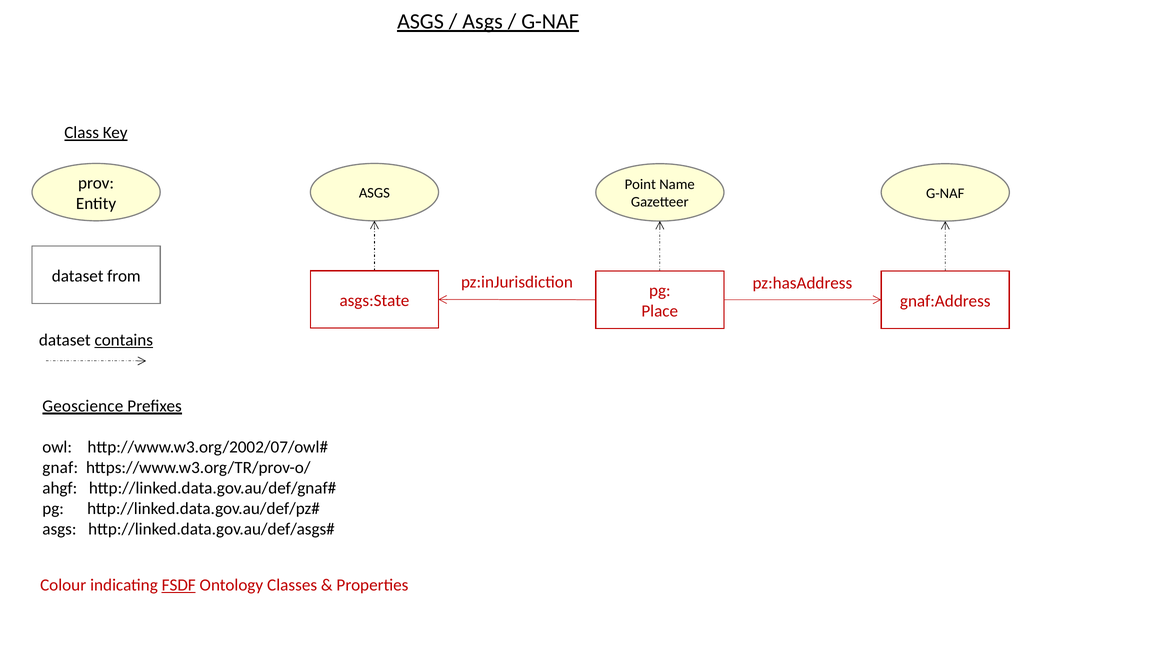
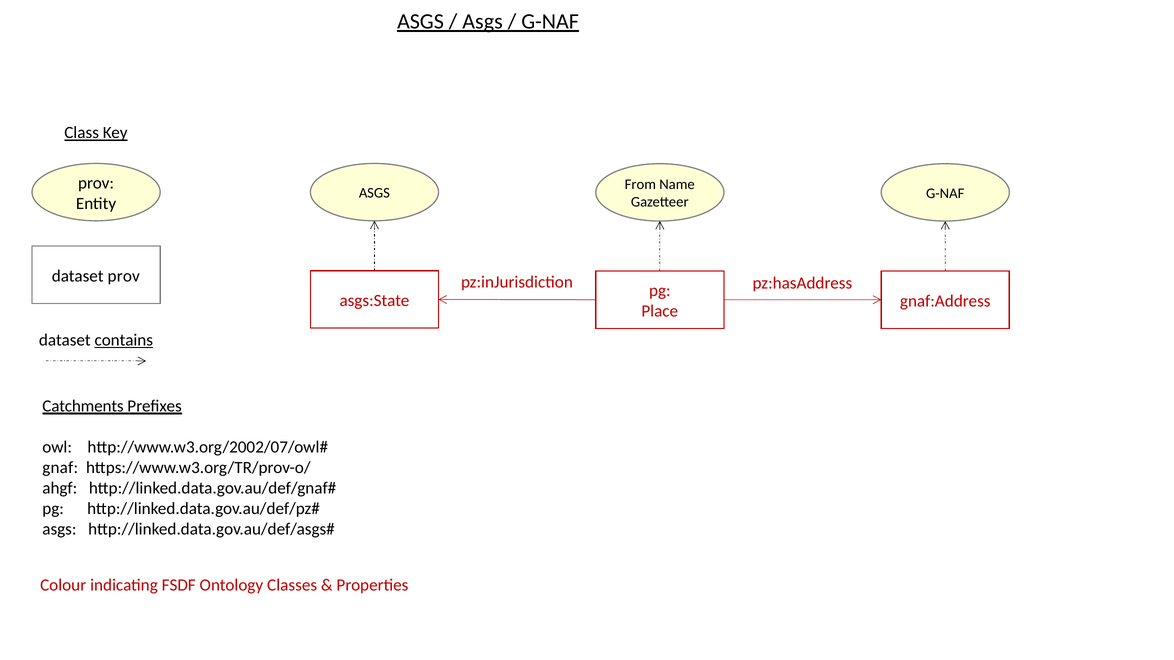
Point: Point -> From
dataset from: from -> prov
Geoscience: Geoscience -> Catchments
FSDF underline: present -> none
